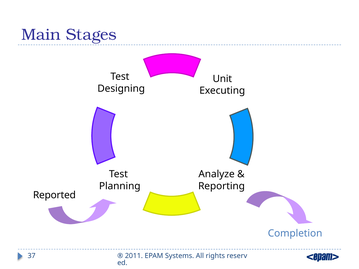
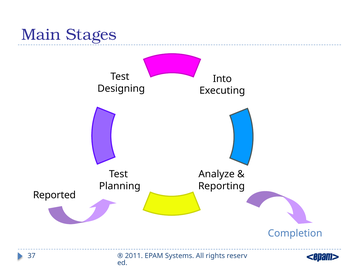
Unit: Unit -> Into
